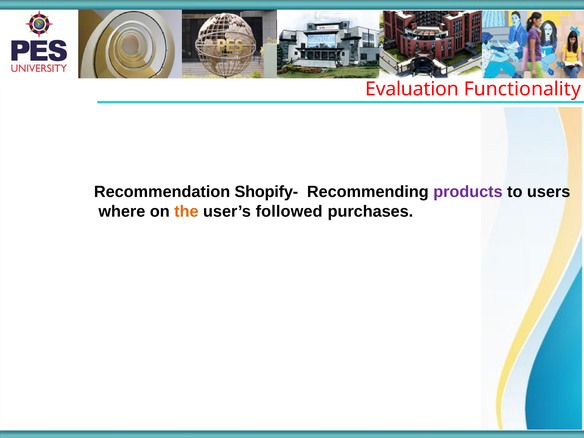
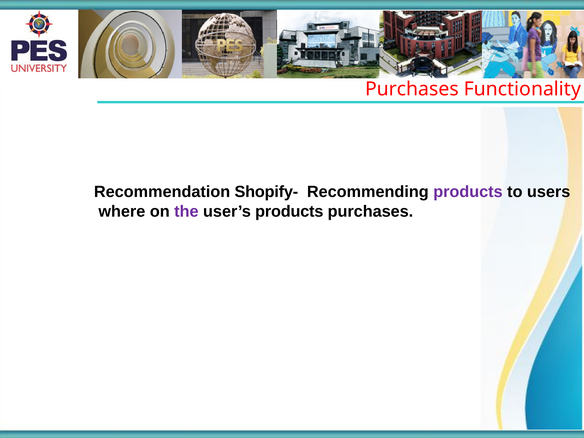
Evaluation at (412, 89): Evaluation -> Purchases
the colour: orange -> purple
user’s followed: followed -> products
